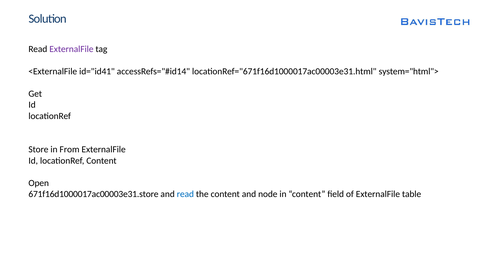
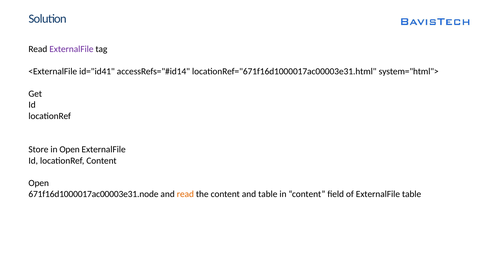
in From: From -> Open
671f16d1000017ac00003e31.store: 671f16d1000017ac00003e31.store -> 671f16d1000017ac00003e31.node
read at (185, 194) colour: blue -> orange
and node: node -> table
